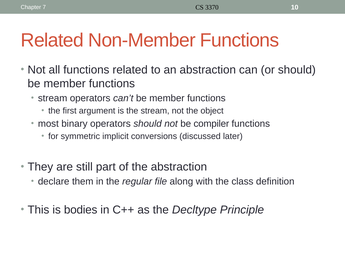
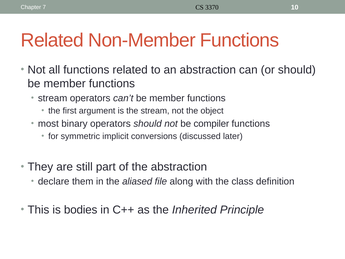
regular: regular -> aliased
Decltype: Decltype -> Inherited
